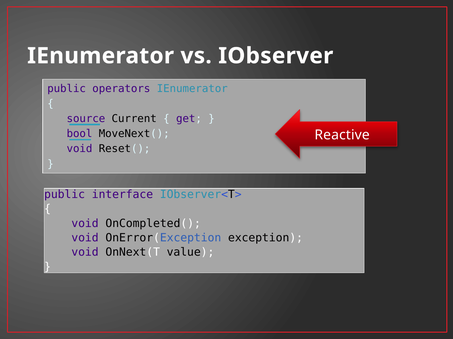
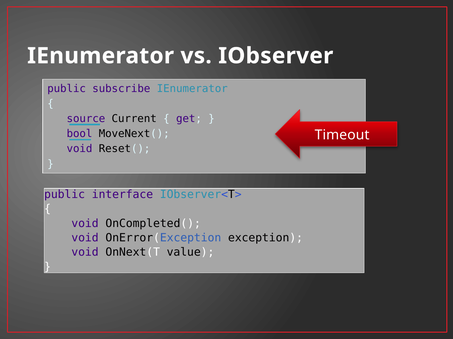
operators: operators -> subscribe
Reactive: Reactive -> Timeout
